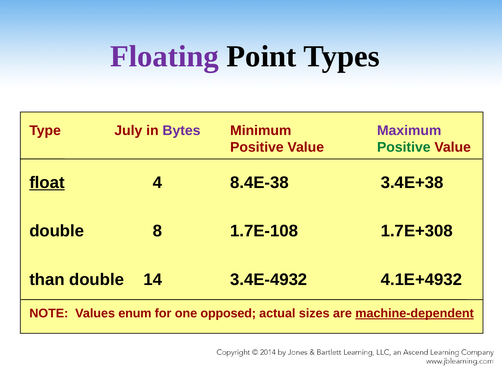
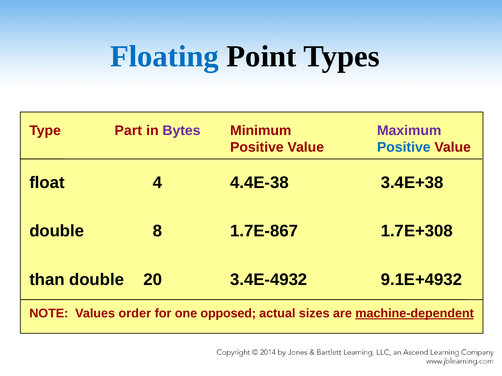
Floating colour: purple -> blue
July: July -> Part
Positive at (404, 147) colour: green -> blue
float underline: present -> none
8.4E-38: 8.4E-38 -> 4.4E-38
1.7E-108: 1.7E-108 -> 1.7E-867
14: 14 -> 20
4.1E+4932: 4.1E+4932 -> 9.1E+4932
enum: enum -> order
